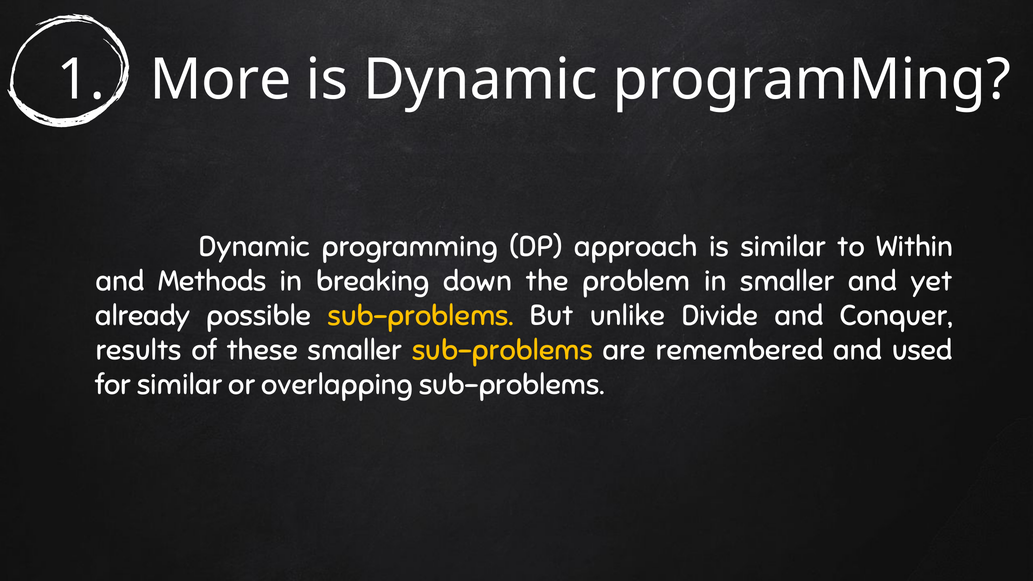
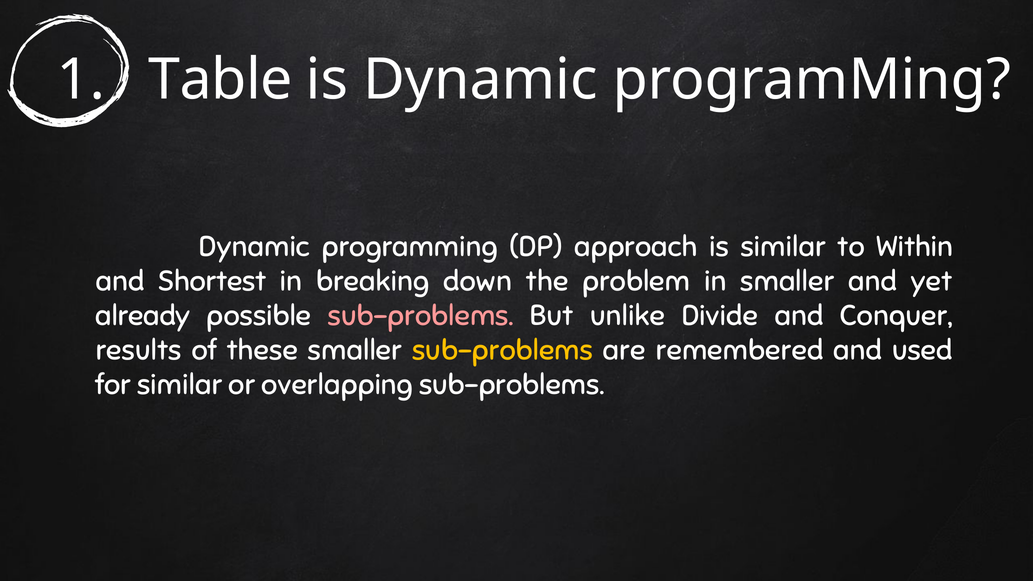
More: More -> Table
Methods: Methods -> Shortest
sub-problems at (421, 316) colour: yellow -> pink
